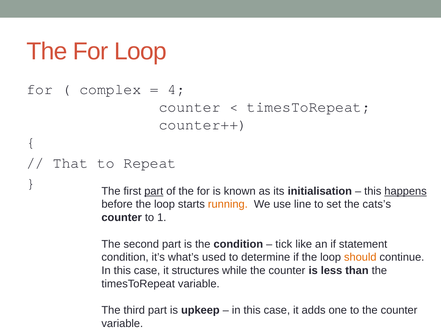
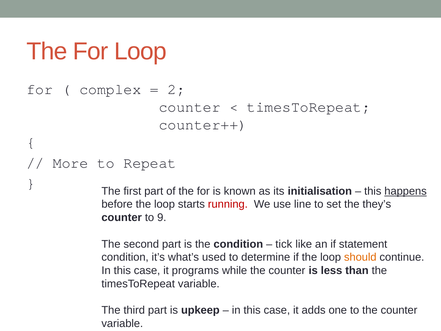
4: 4 -> 2
That: That -> More
part at (154, 191) underline: present -> none
running colour: orange -> red
cats’s: cats’s -> they’s
1: 1 -> 9
structures: structures -> programs
